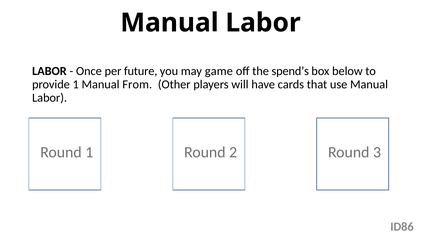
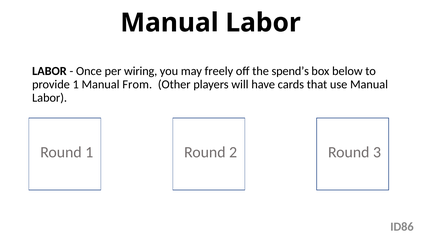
future: future -> wiring
game: game -> freely
